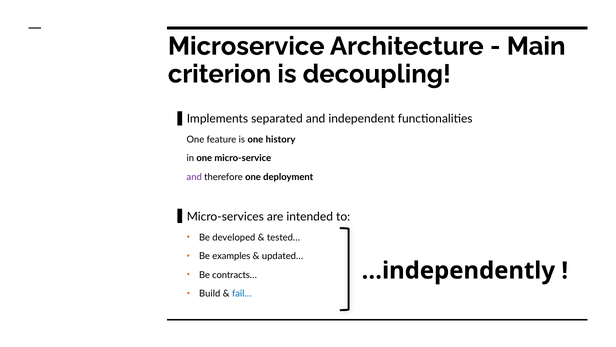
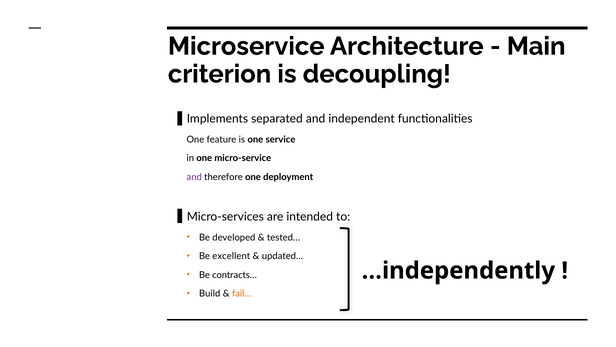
history: history -> service
examples: examples -> excellent
fail… colour: blue -> orange
